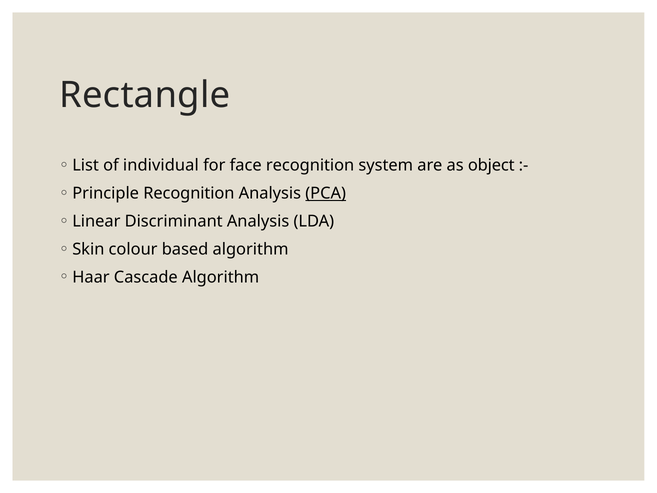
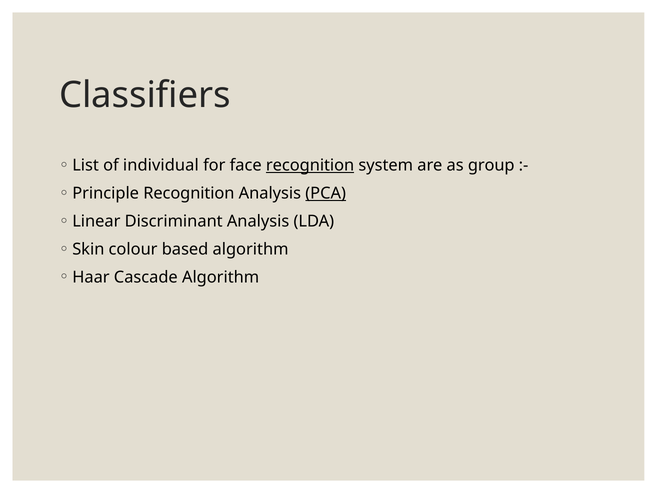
Rectangle: Rectangle -> Classifiers
recognition at (310, 165) underline: none -> present
object: object -> group
